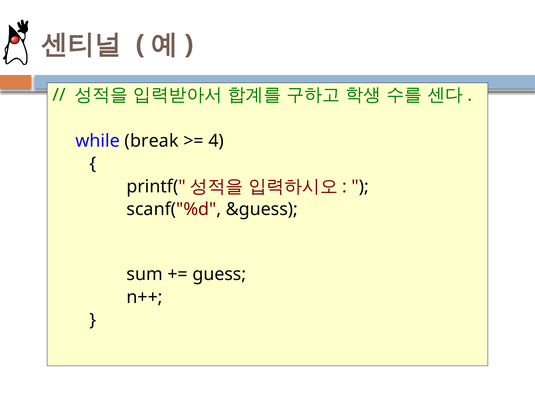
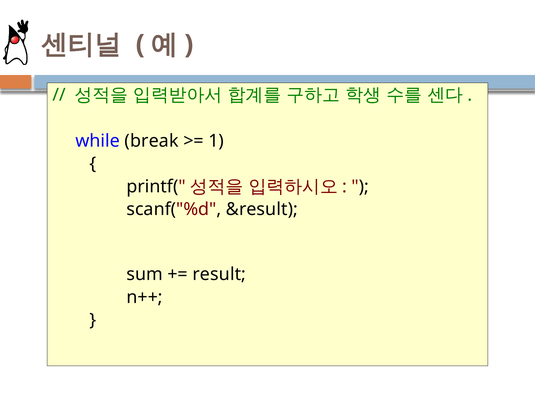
4: 4 -> 1
&guess: &guess -> &result
guess: guess -> result
